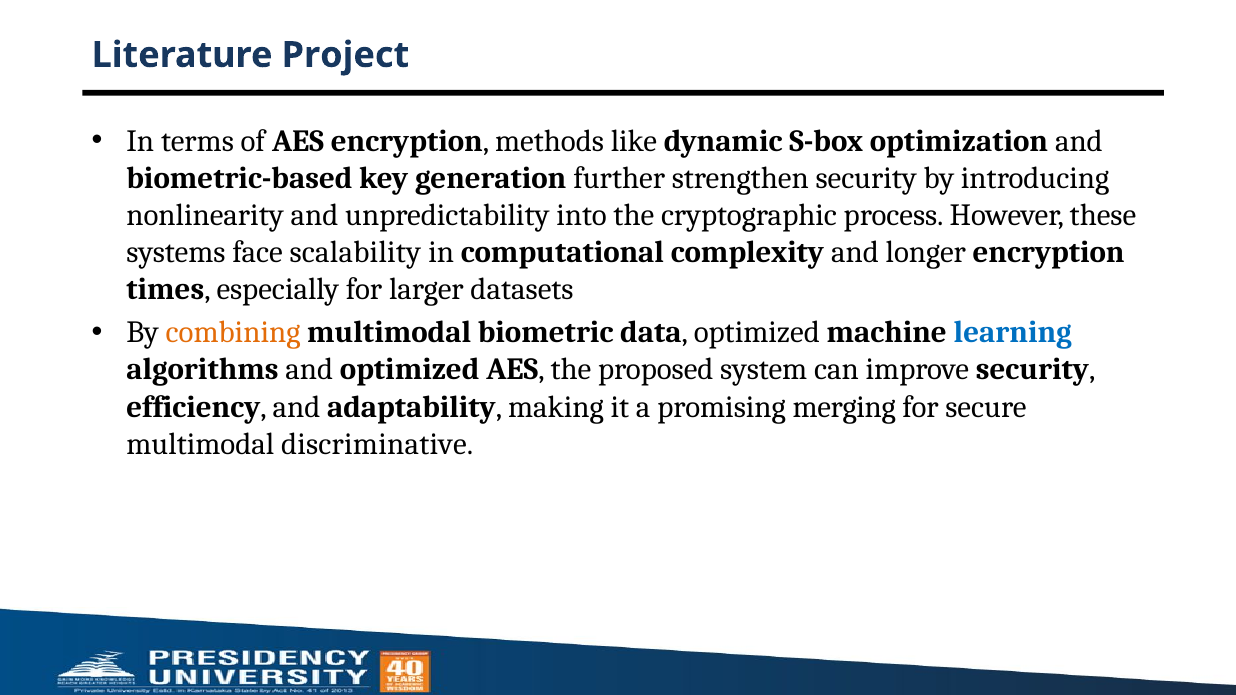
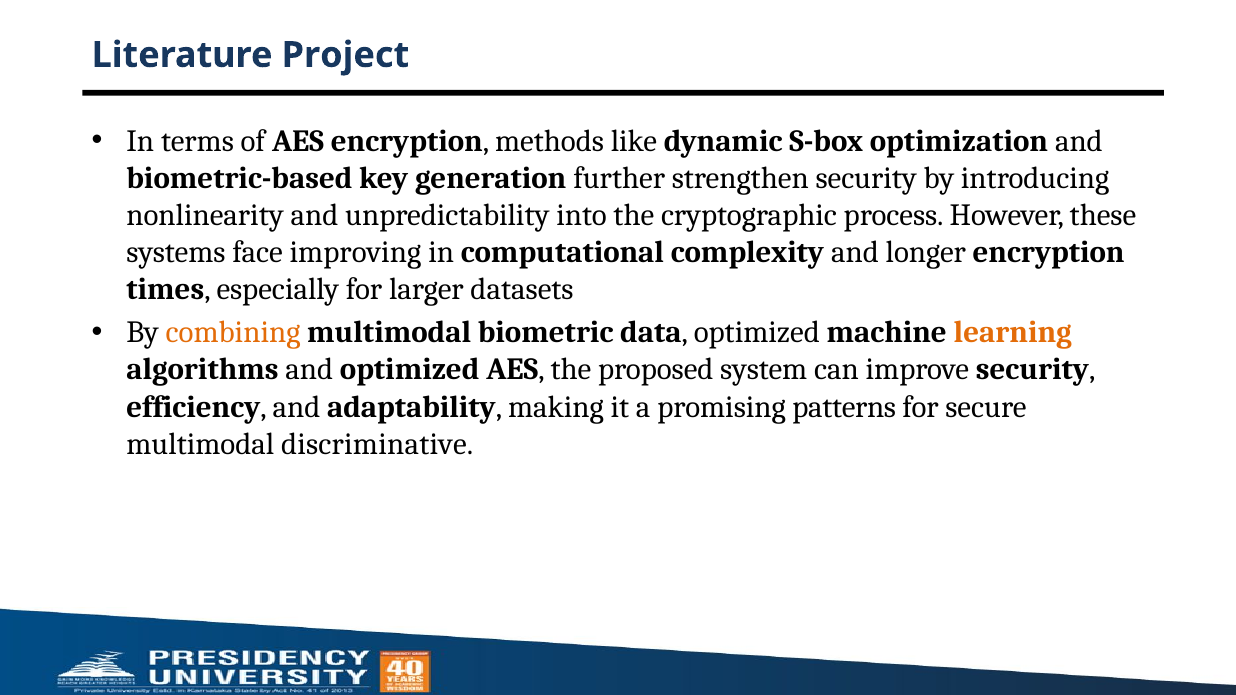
scalability: scalability -> improving
learning colour: blue -> orange
merging: merging -> patterns
